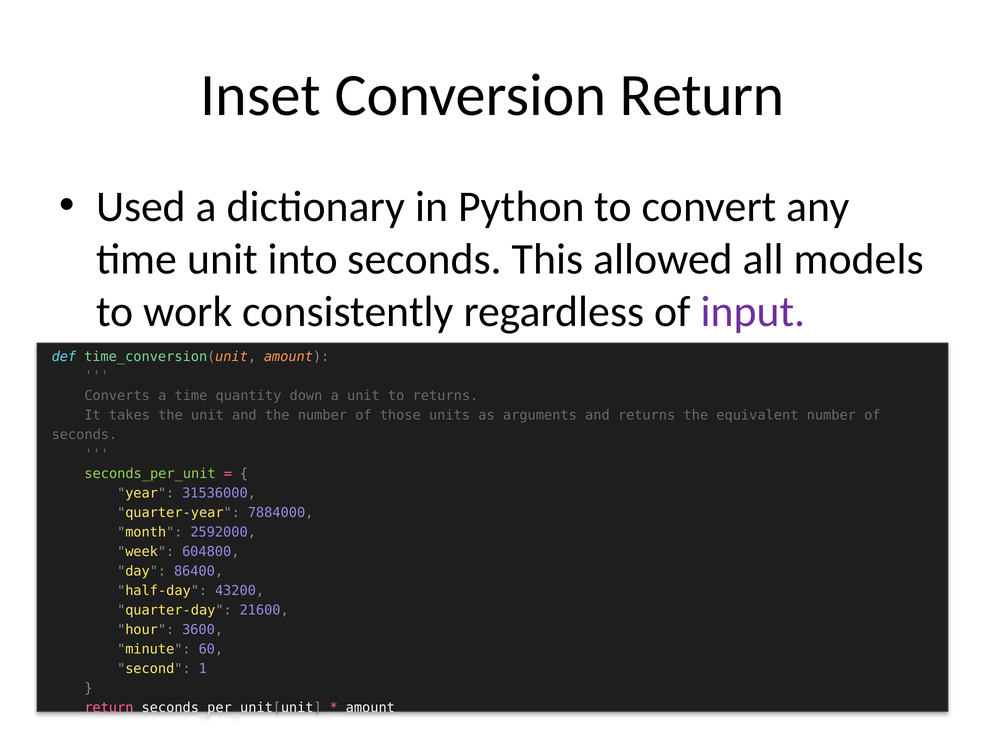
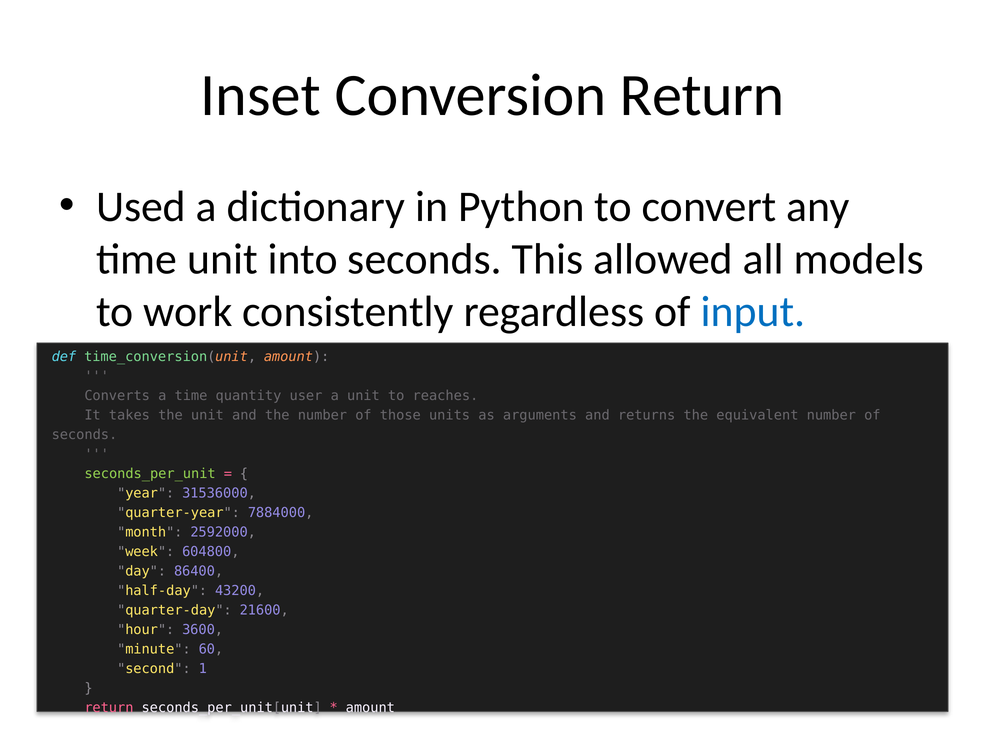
input colour: purple -> blue
down: down -> user
to returns: returns -> reaches
